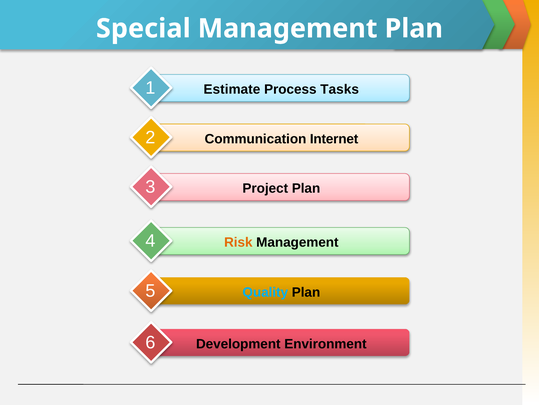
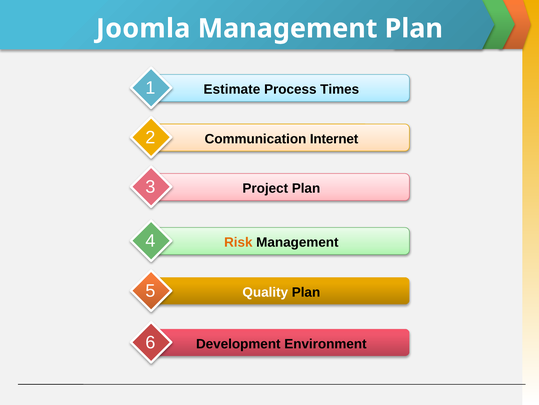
Special: Special -> Joomla
Tasks: Tasks -> Times
Quality colour: light blue -> white
